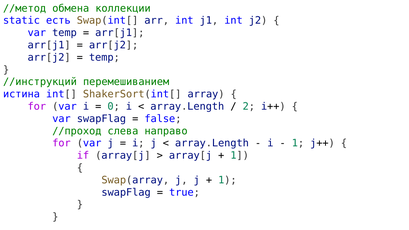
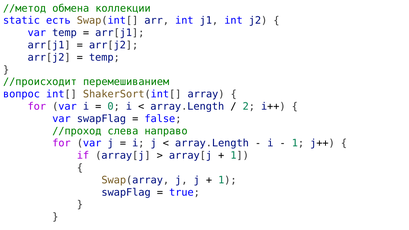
//инструкций: //инструкций -> //происходит
истина: истина -> вопрос
